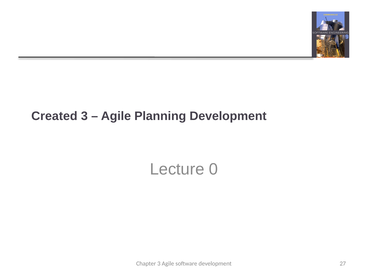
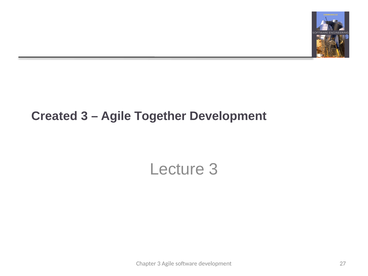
Planning: Planning -> Together
Lecture 0: 0 -> 3
